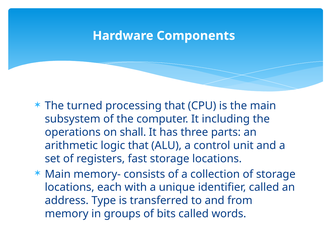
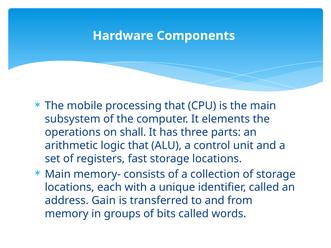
turned: turned -> mobile
including: including -> elements
Type: Type -> Gain
